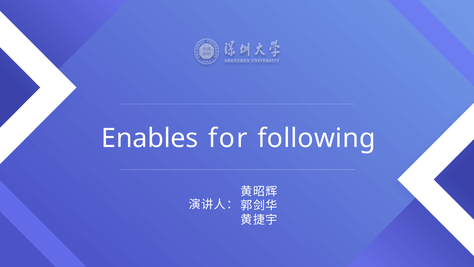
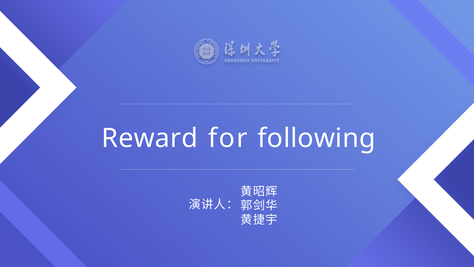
Enables: Enables -> Reward
